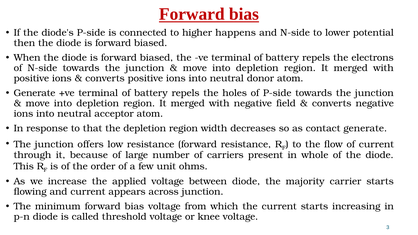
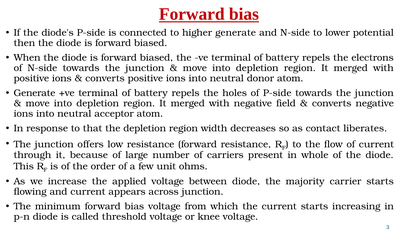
higher happens: happens -> generate
contact generate: generate -> liberates
